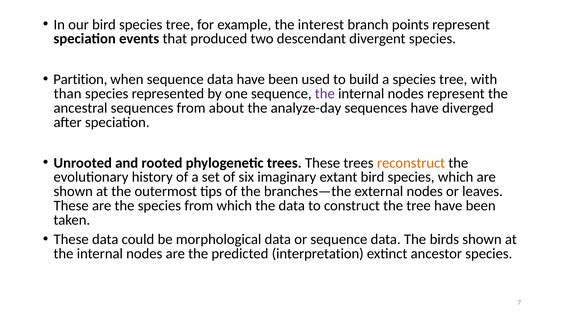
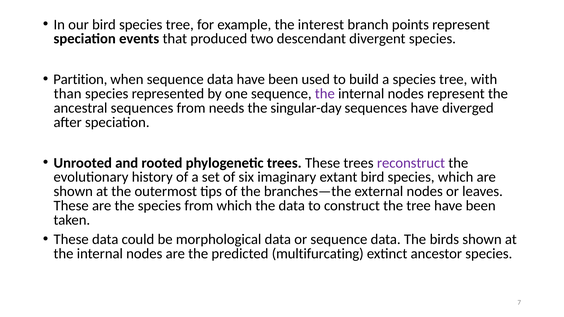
about: about -> needs
analyze-day: analyze-day -> singular-day
reconstruct colour: orange -> purple
interpretation: interpretation -> multifurcating
